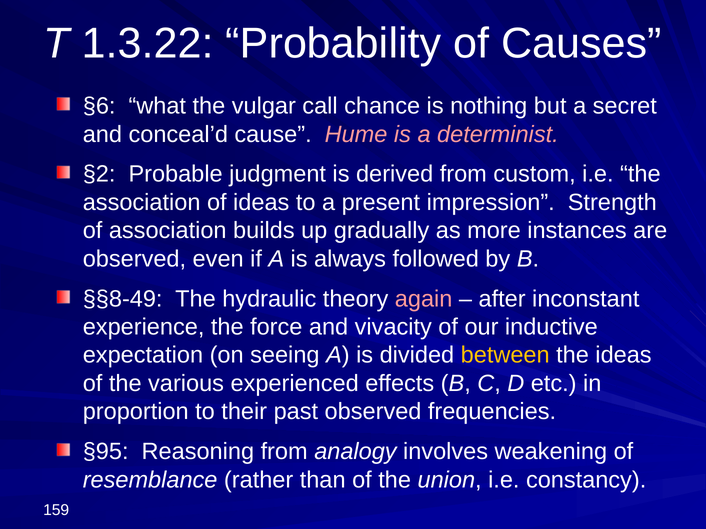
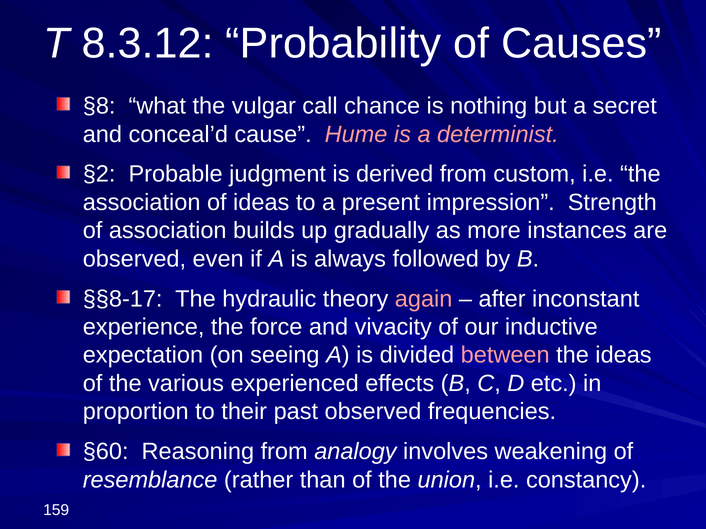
1.3.22: 1.3.22 -> 8.3.12
§6: §6 -> §8
§§8-49: §§8-49 -> §§8-17
between colour: yellow -> pink
§95: §95 -> §60
